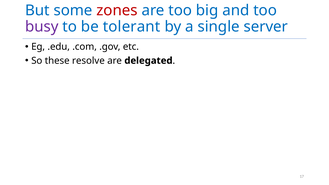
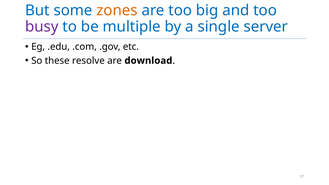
zones colour: red -> orange
tolerant: tolerant -> multiple
delegated: delegated -> download
